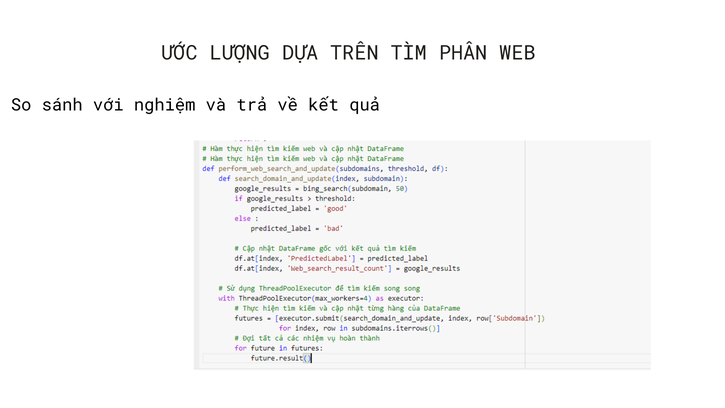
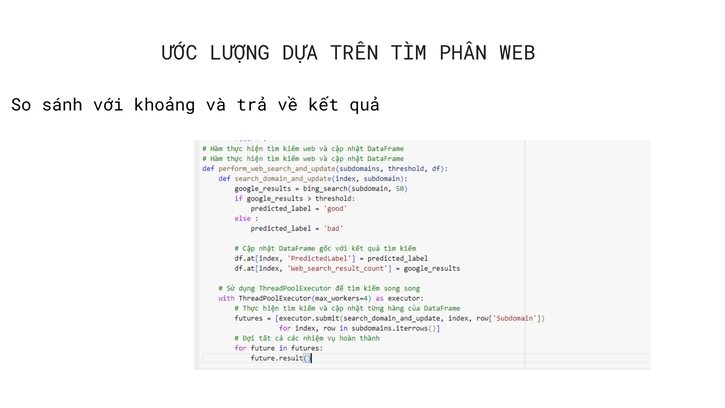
nghiệm: nghiệm -> khoảng
